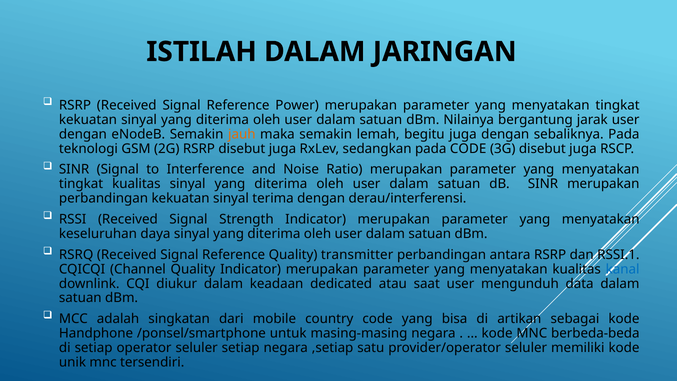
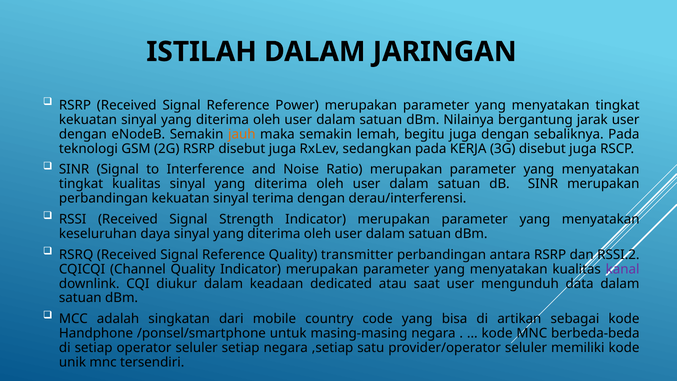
pada CODE: CODE -> KERJA
RSSI.1: RSSI.1 -> RSSI.2
kanal colour: blue -> purple
